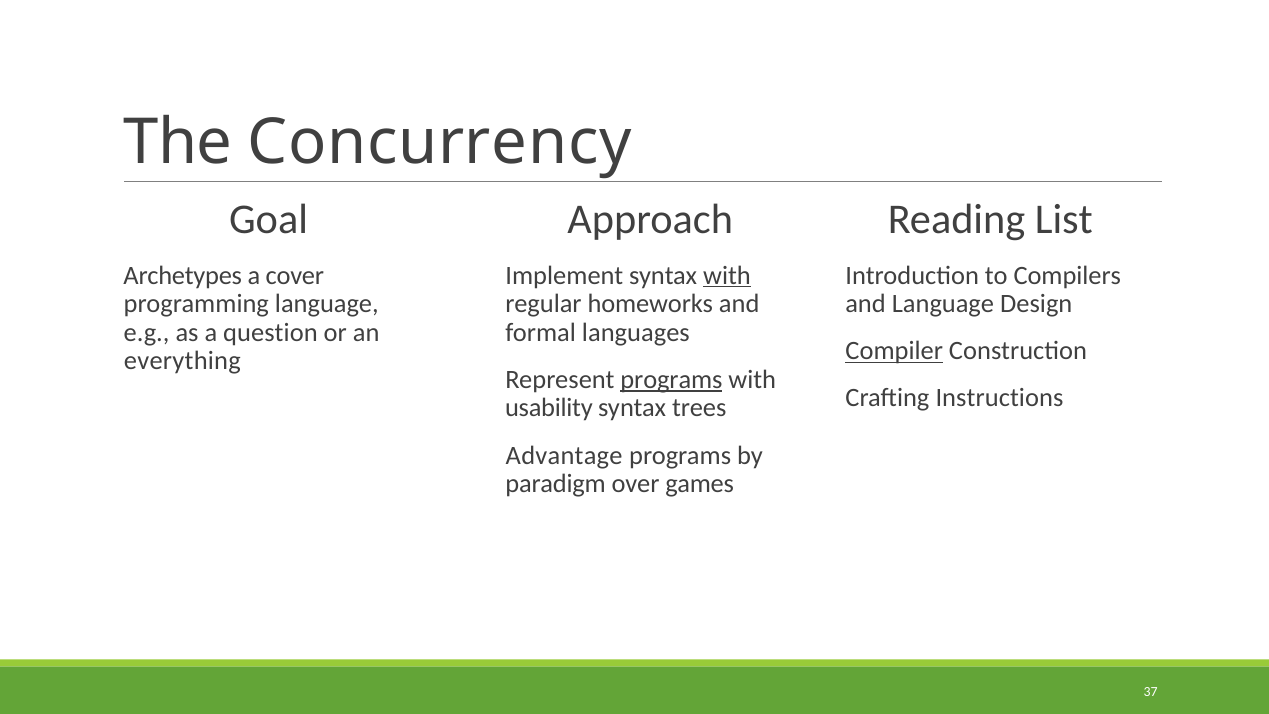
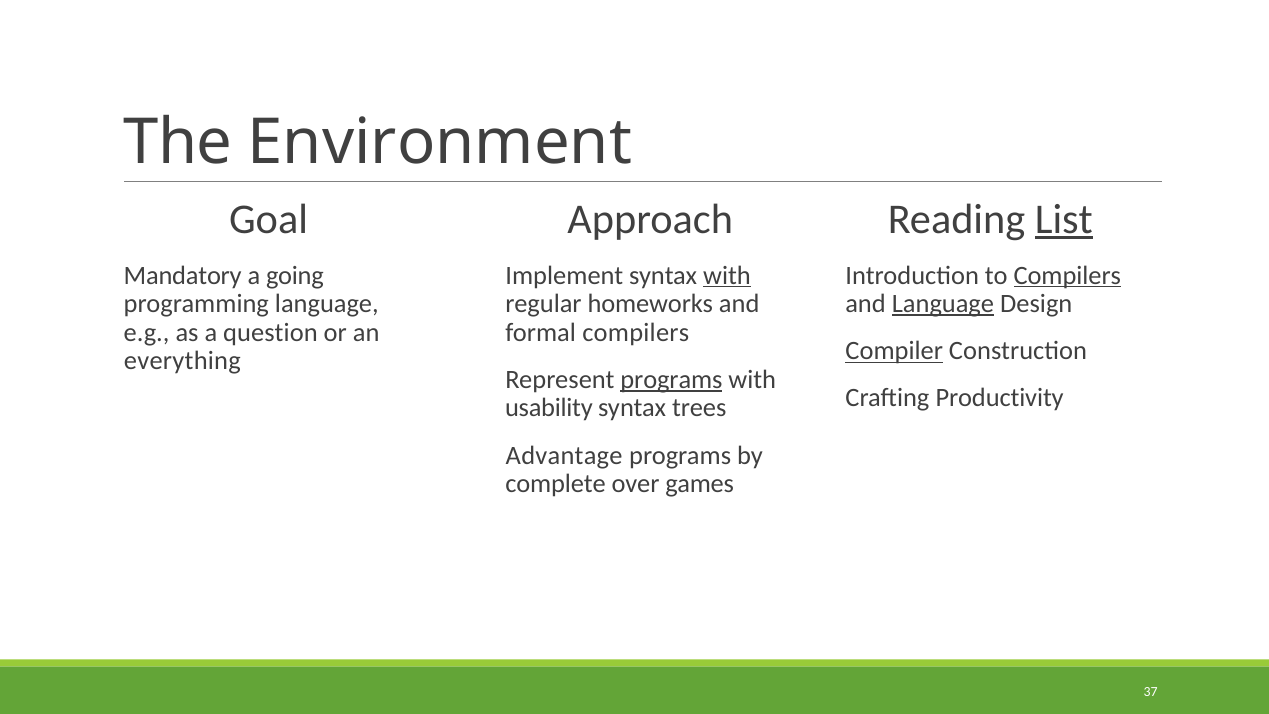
Concurrency: Concurrency -> Environment
List underline: none -> present
Archetypes: Archetypes -> Mandatory
cover: cover -> going
Compilers at (1067, 275) underline: none -> present
Language at (943, 304) underline: none -> present
formal languages: languages -> compilers
Instructions: Instructions -> Productivity
paradigm: paradigm -> complete
